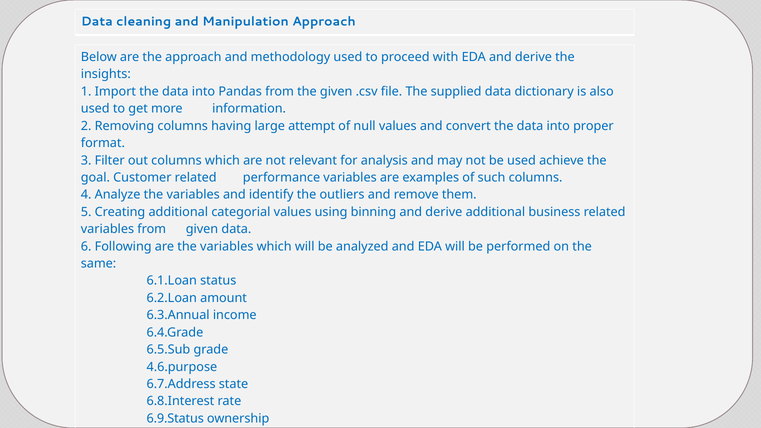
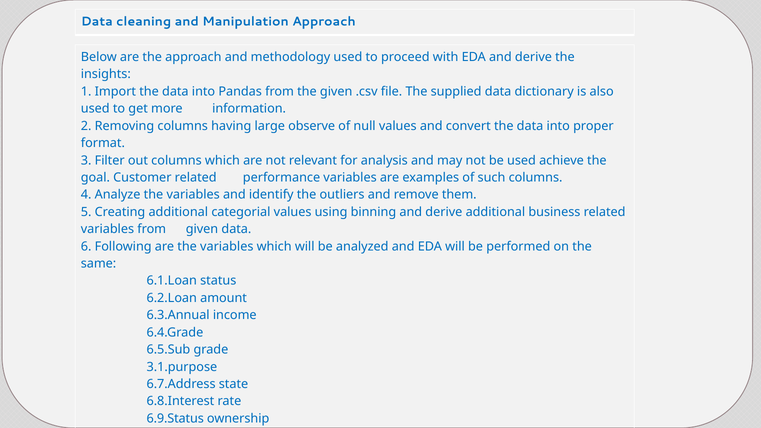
attempt: attempt -> observe
4.6.purpose: 4.6.purpose -> 3.1.purpose
